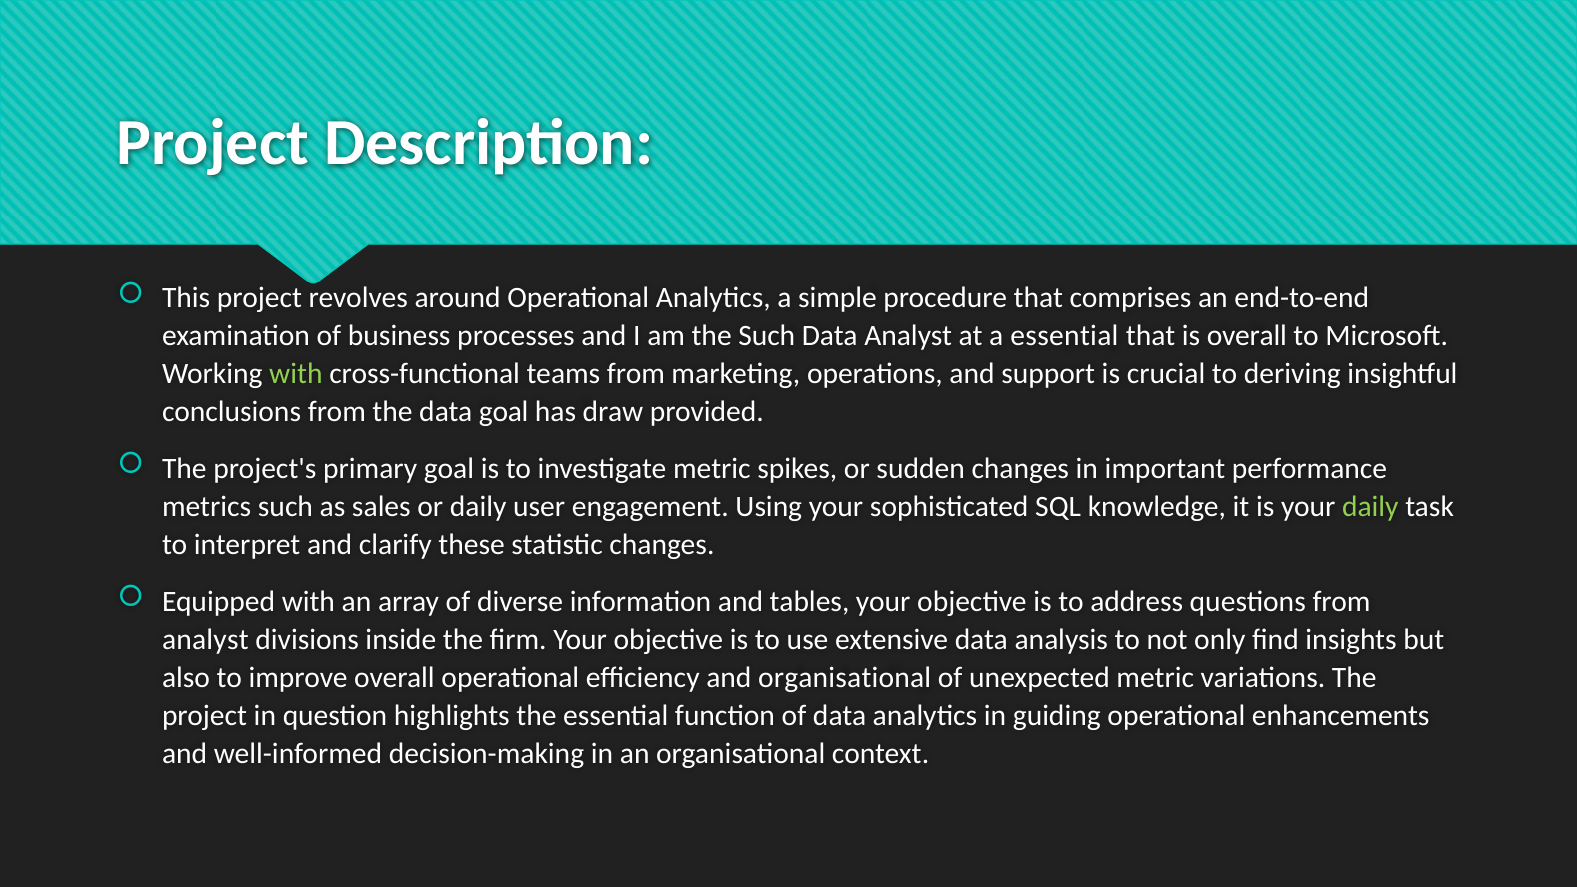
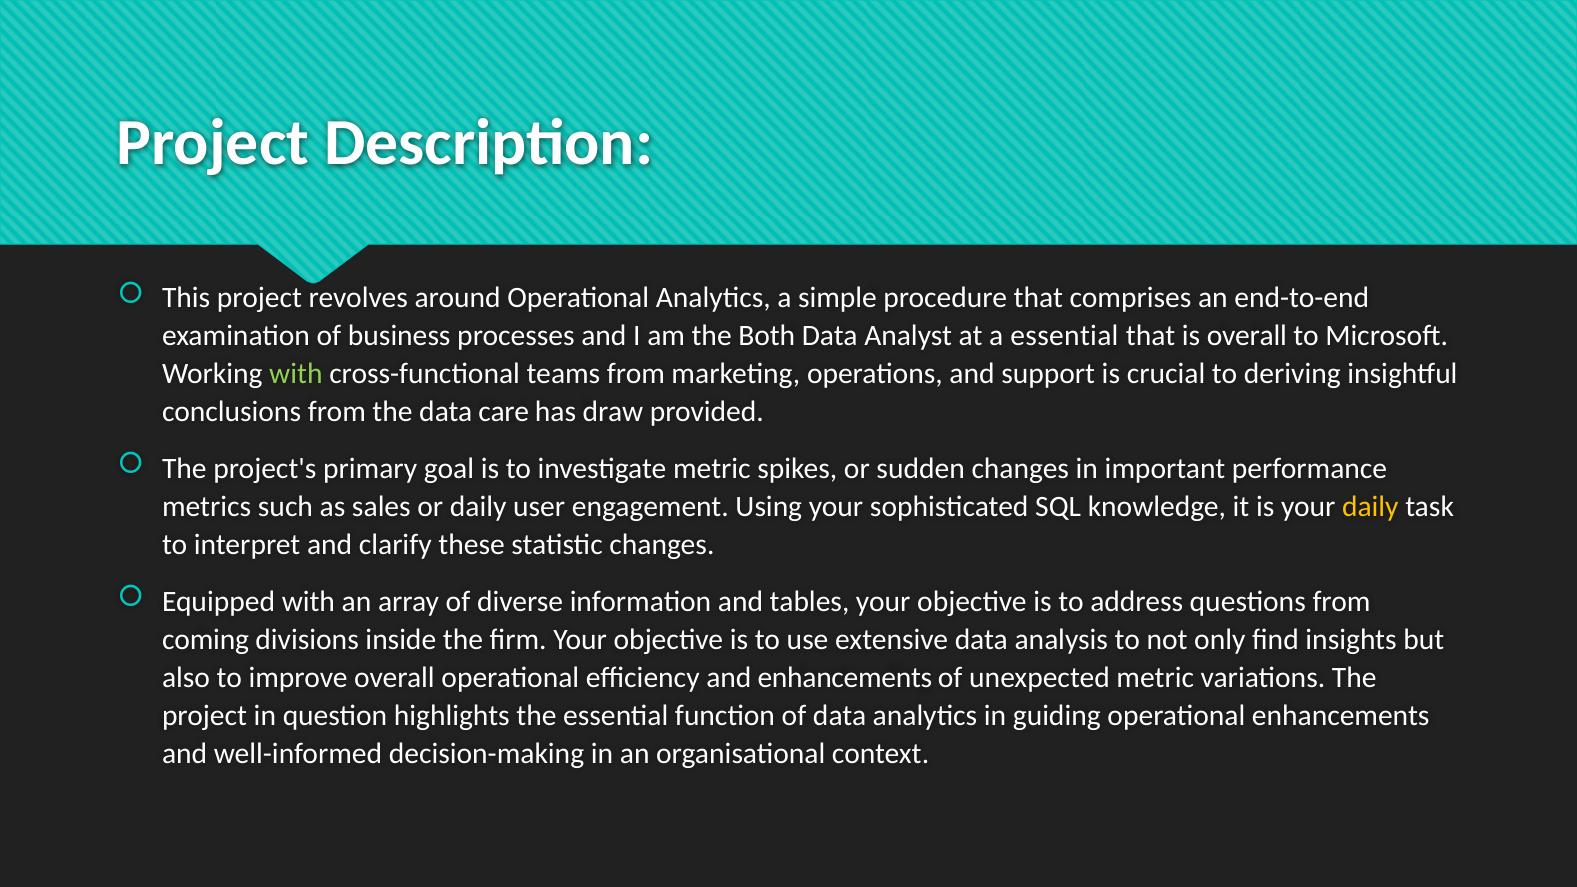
the Such: Such -> Both
data goal: goal -> care
daily at (1370, 507) colour: light green -> yellow
analyst at (205, 640): analyst -> coming
and organisational: organisational -> enhancements
